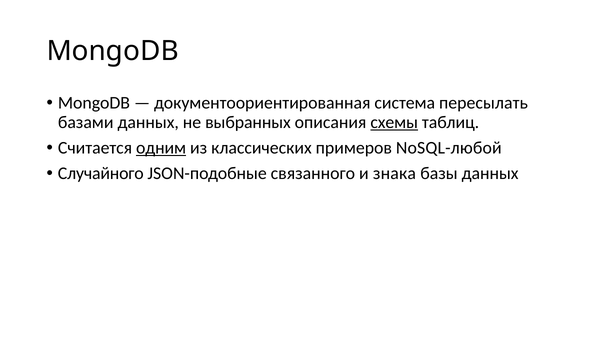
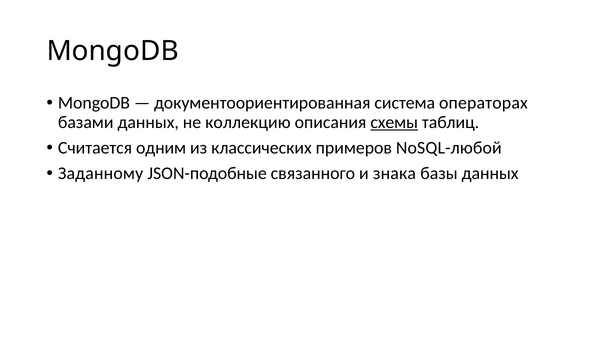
пересылать: пересылать -> операторах
выбранных: выбранных -> коллекцию
одним underline: present -> none
Случайного: Случайного -> Заданному
